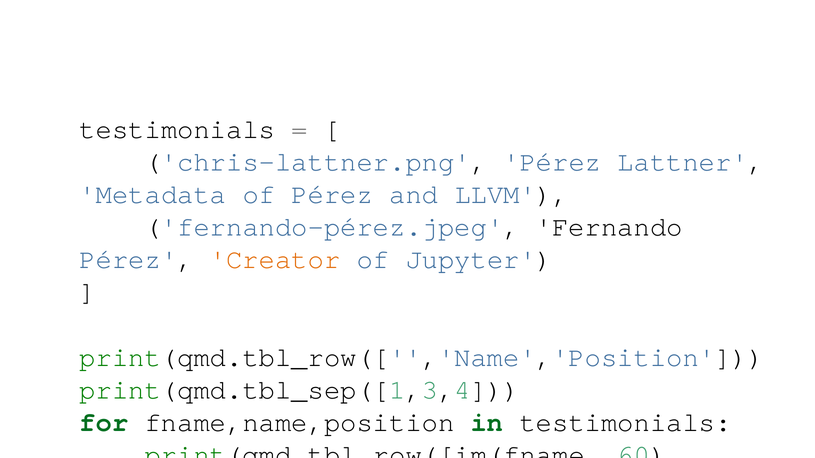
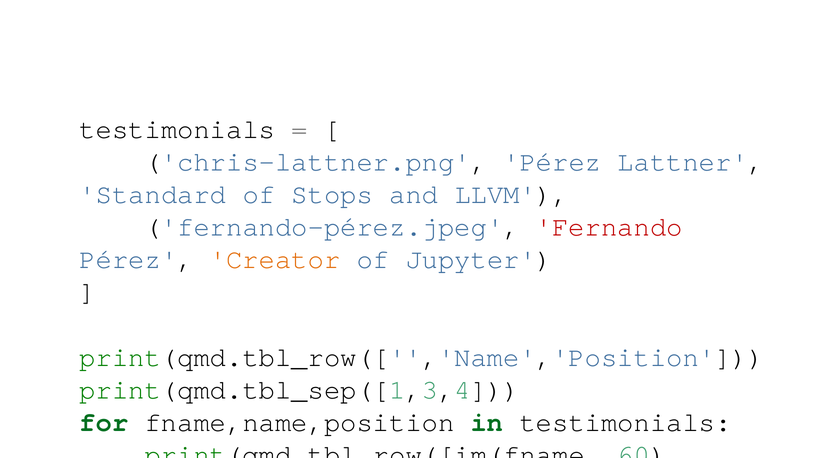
Metadata: Metadata -> Standard
of Pérez: Pérez -> Stops
Fernando colour: black -> red
